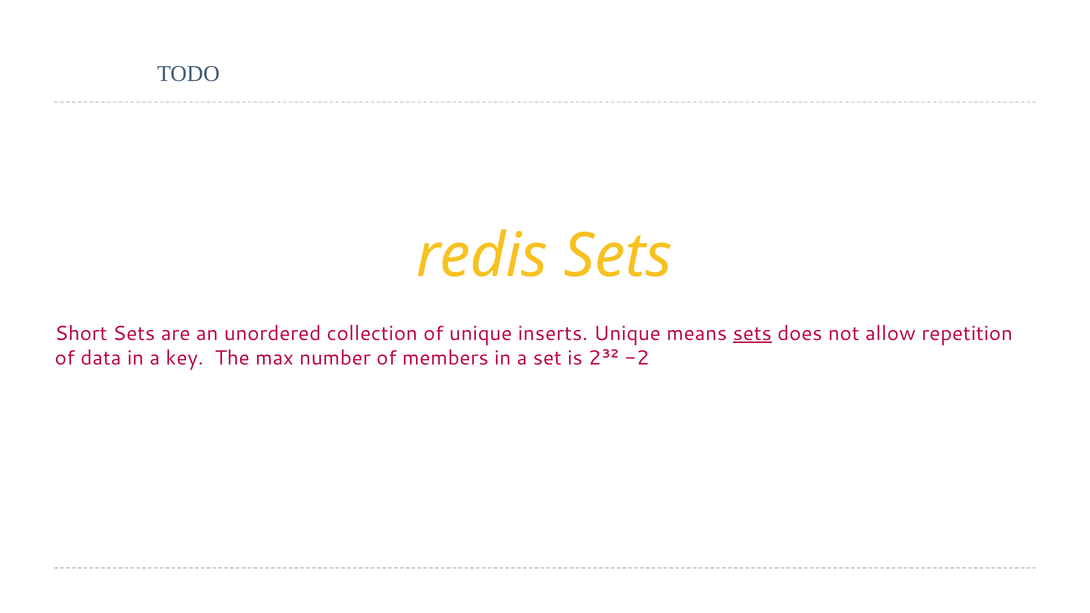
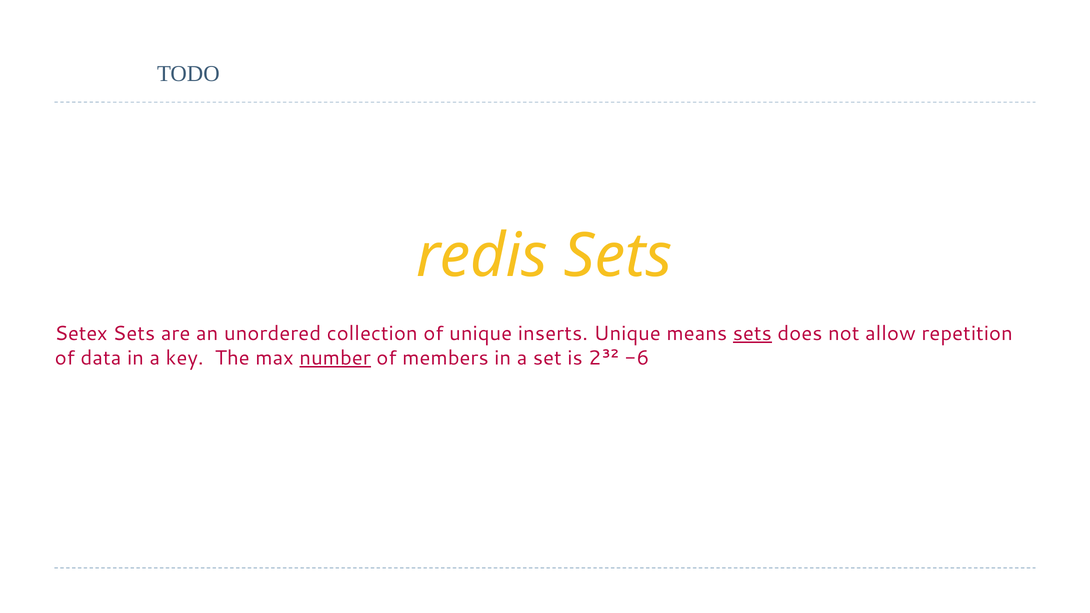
Short: Short -> Setex
number underline: none -> present
-2: -2 -> -6
